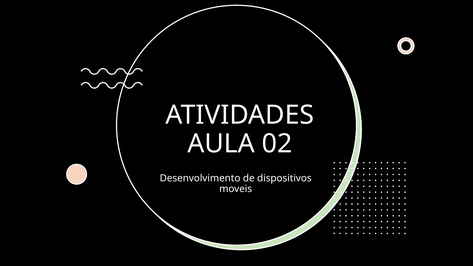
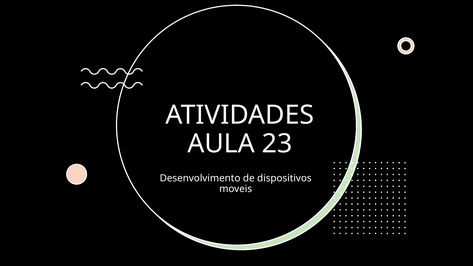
02: 02 -> 23
